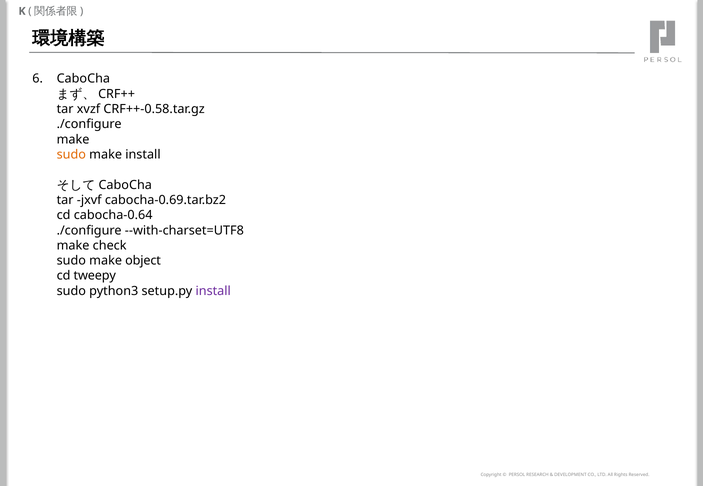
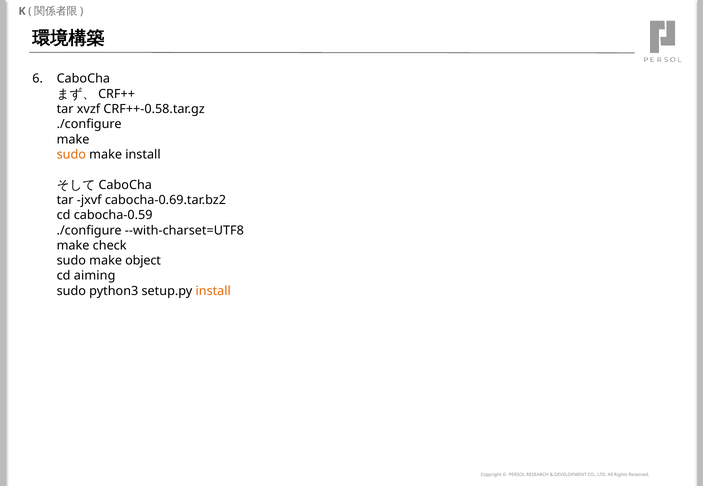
cabocha-0.64: cabocha-0.64 -> cabocha-0.59
tweepy: tweepy -> aiming
install at (213, 291) colour: purple -> orange
